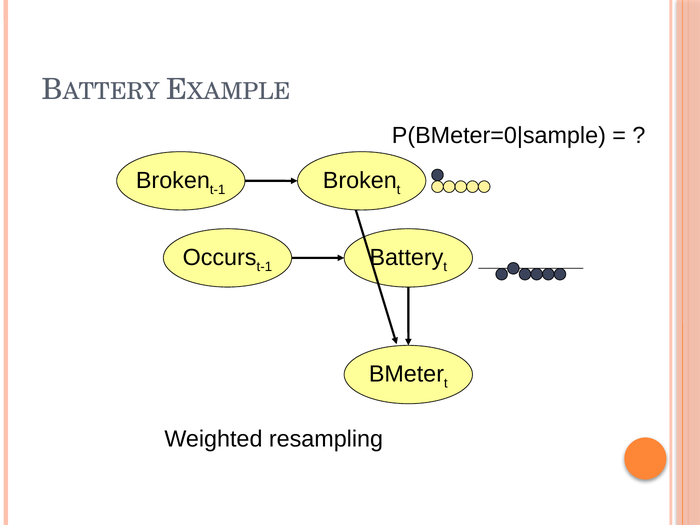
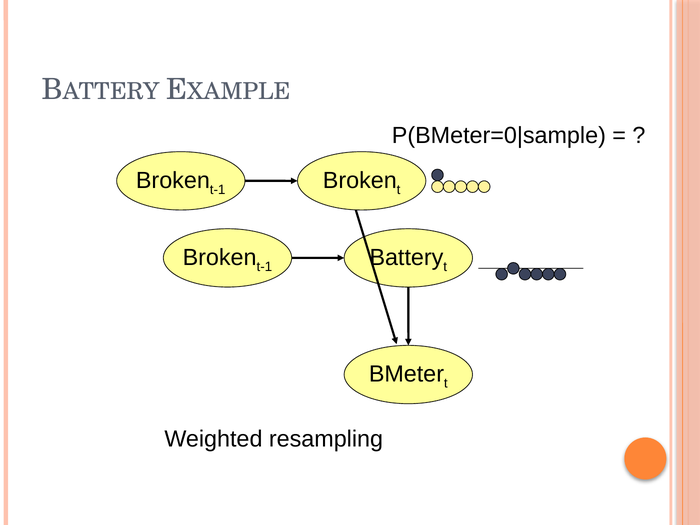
Occurs at (220, 258): Occurs -> Broken
